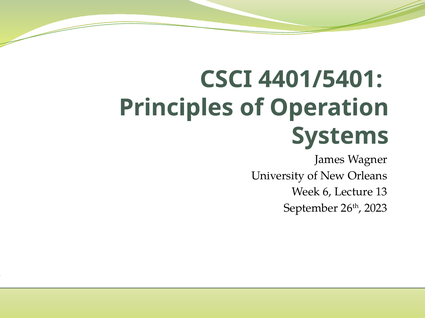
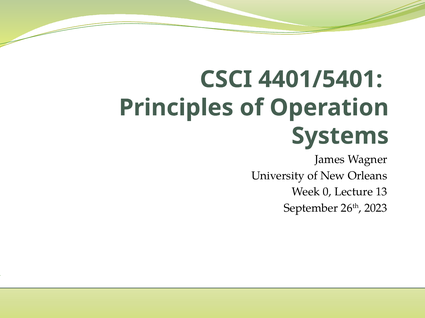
6: 6 -> 0
